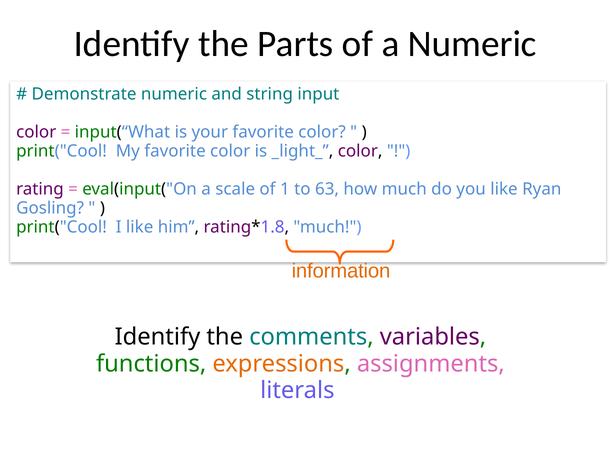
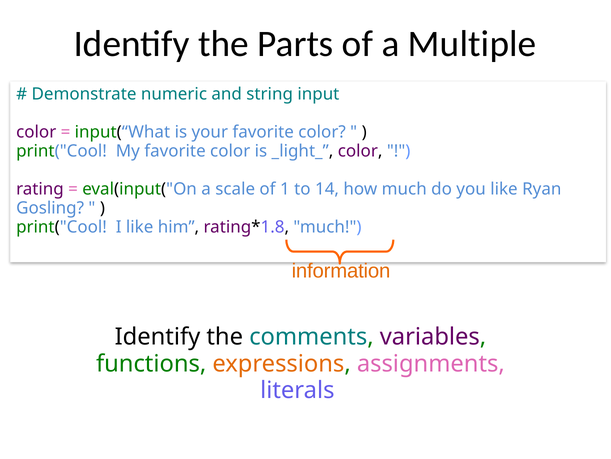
a Numeric: Numeric -> Multiple
63: 63 -> 14
